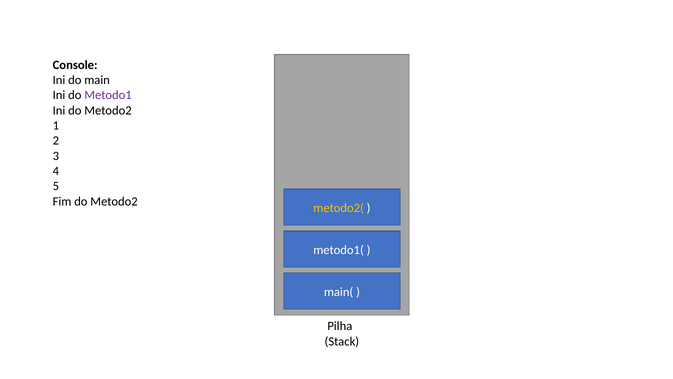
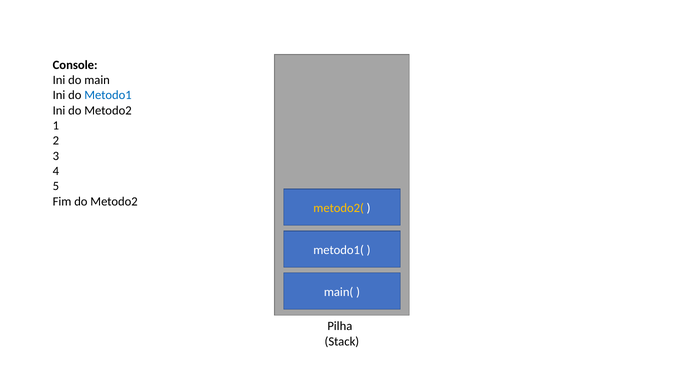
Metodo1 colour: purple -> blue
